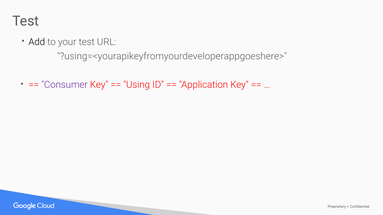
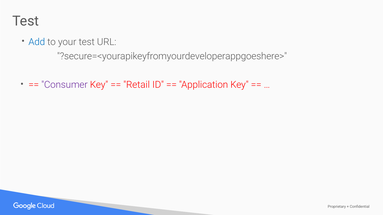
Add colour: black -> blue
?using=<yourapikeyfromyourdeveloperappgoeshere>: ?using=<yourapikeyfromyourdeveloperappgoeshere> -> ?secure=<yourapikeyfromyourdeveloperappgoeshere>
Using: Using -> Retail
